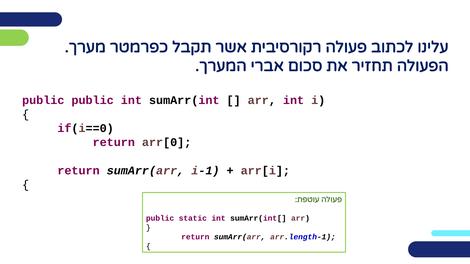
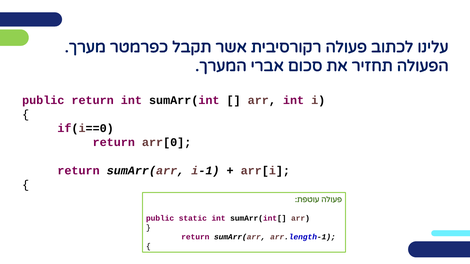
public public: public -> return
